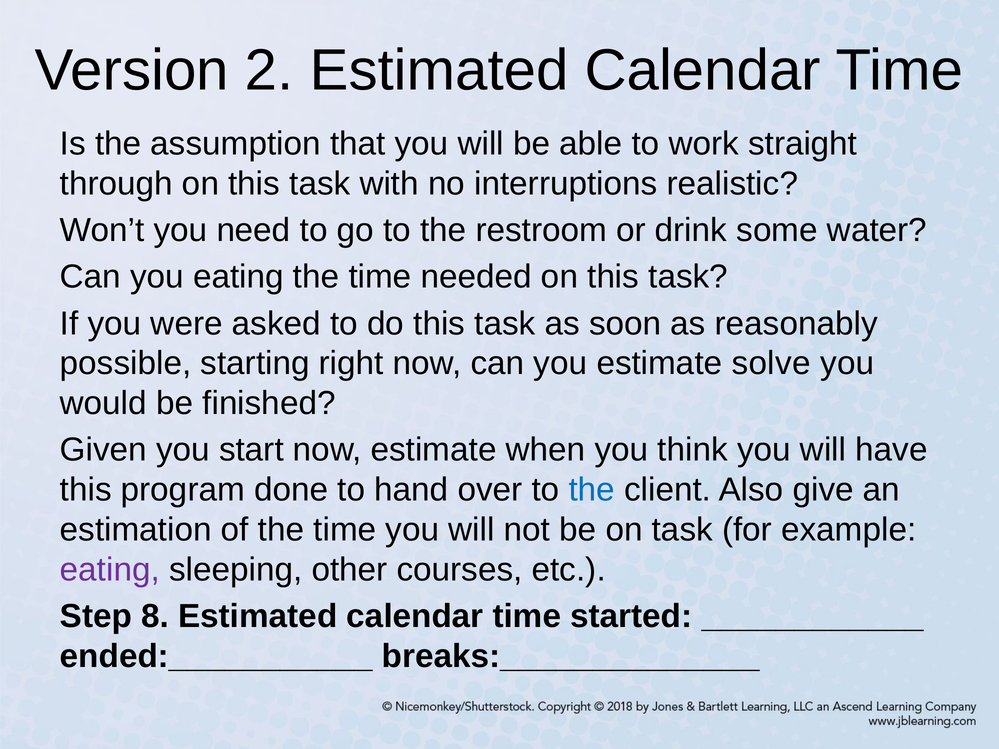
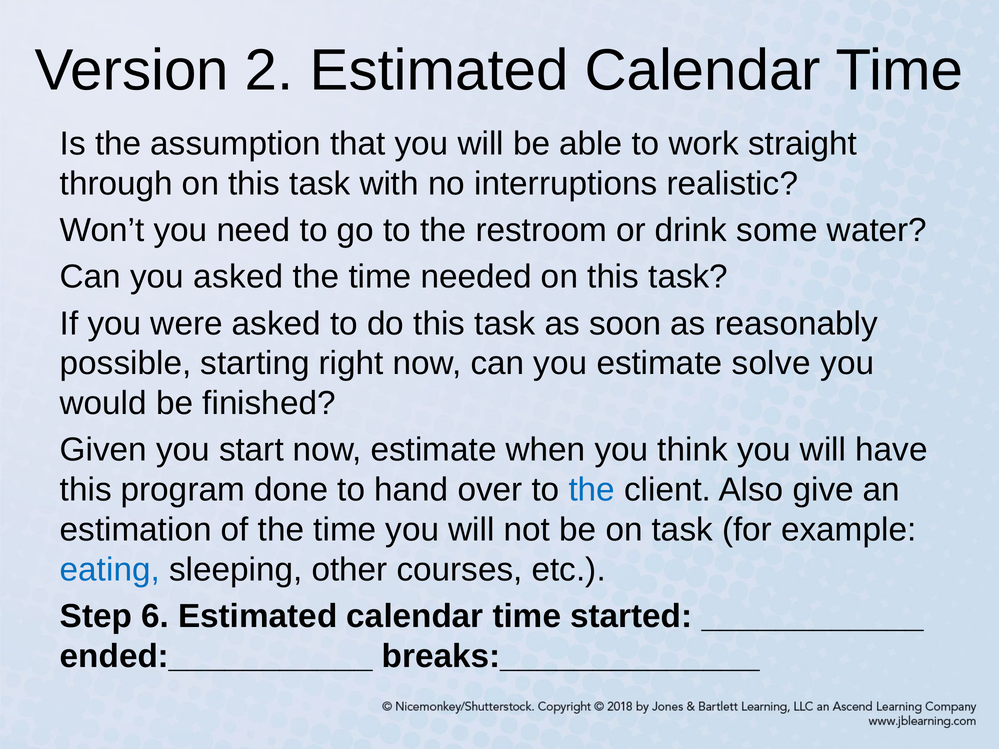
you eating: eating -> asked
eating at (110, 570) colour: purple -> blue
8: 8 -> 6
